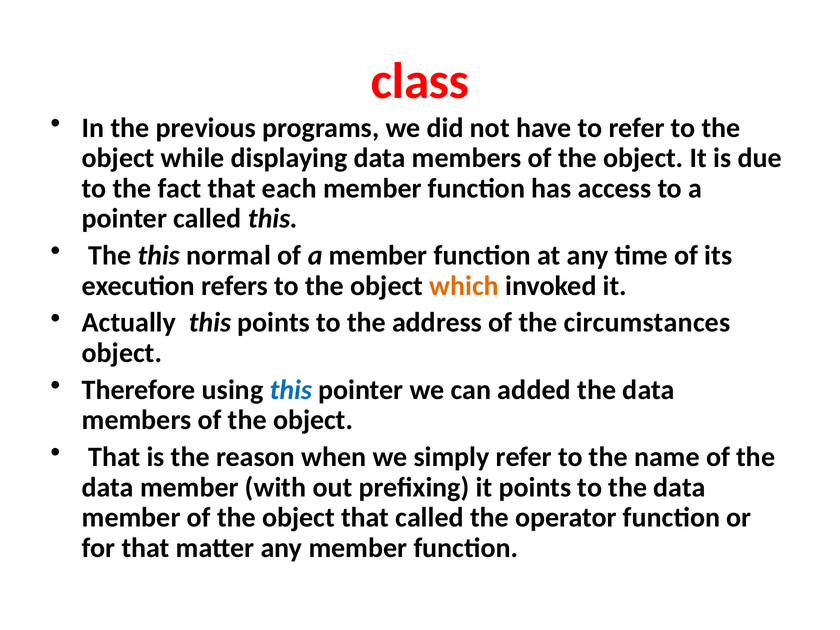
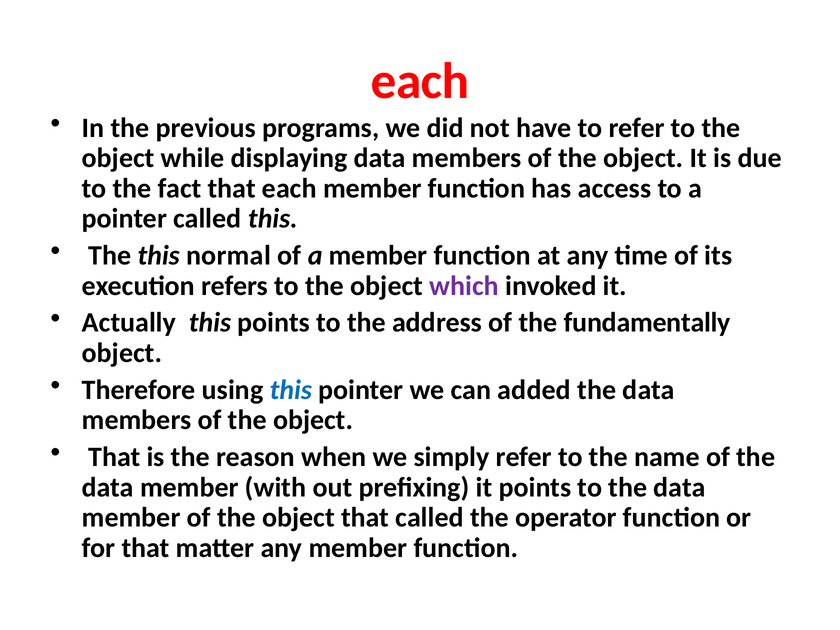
class at (420, 81): class -> each
which colour: orange -> purple
circumstances: circumstances -> fundamentally
